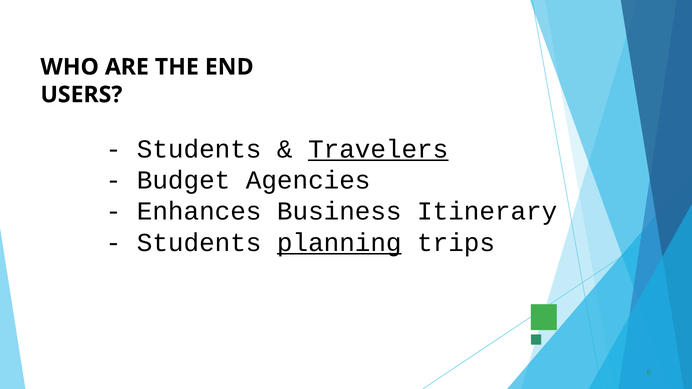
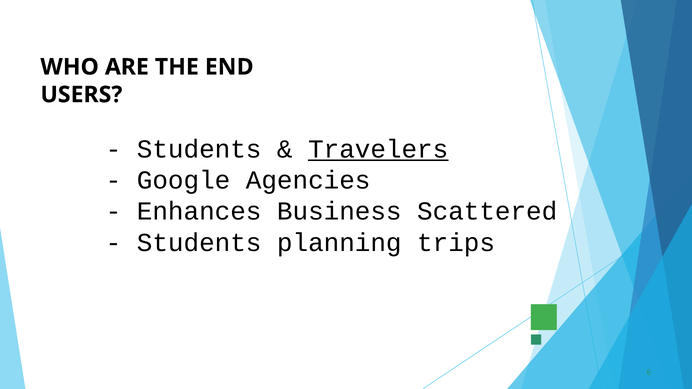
Budget: Budget -> Google
Itinerary: Itinerary -> Scattered
planning underline: present -> none
